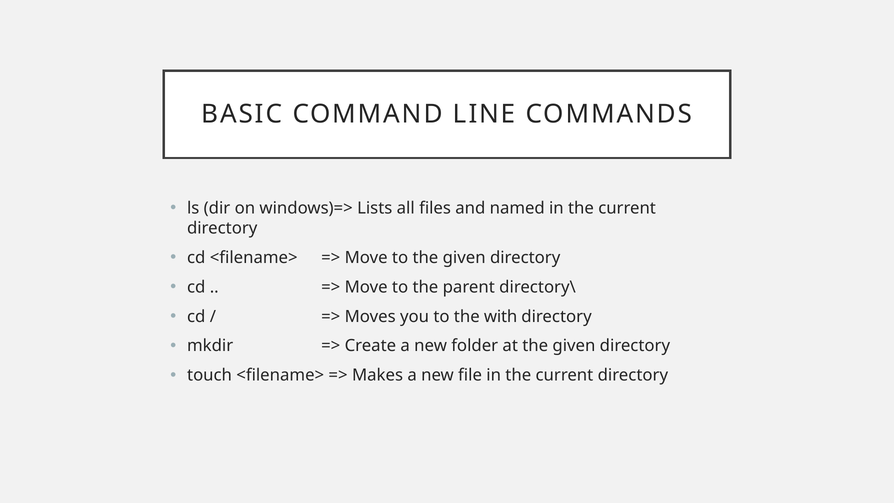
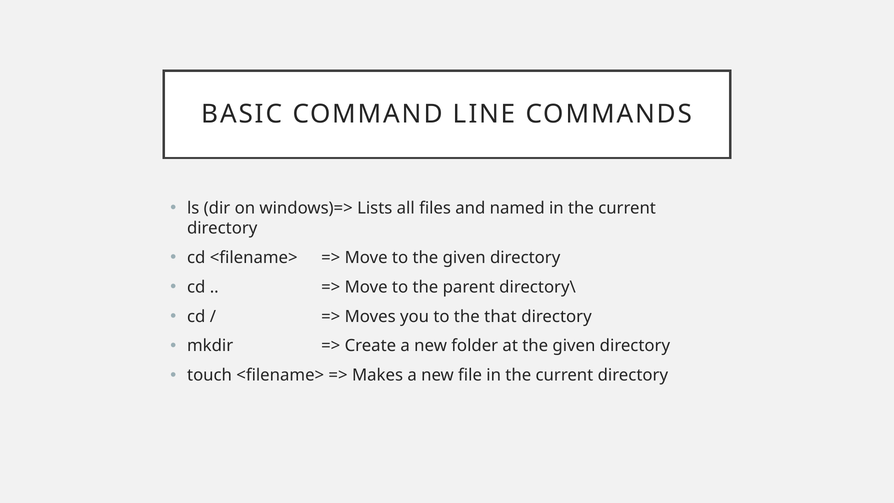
with: with -> that
